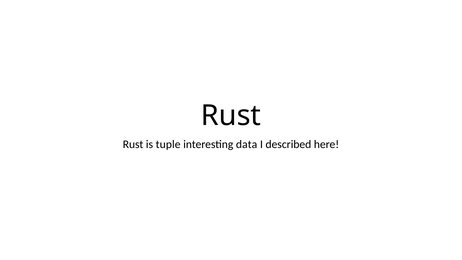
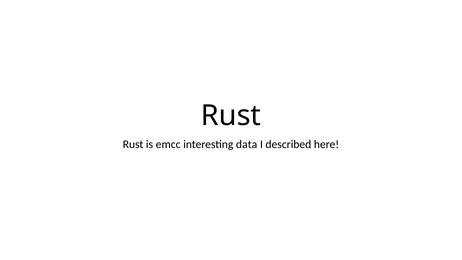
tuple: tuple -> emcc
